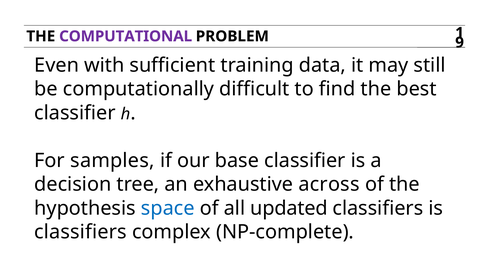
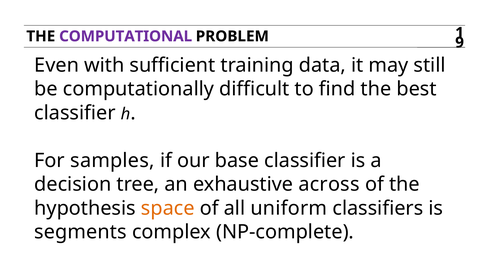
space colour: blue -> orange
updated: updated -> uniform
classifiers at (81, 233): classifiers -> segments
